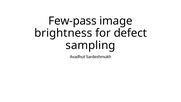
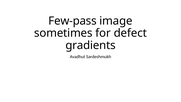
brightness: brightness -> sometimes
sampling: sampling -> gradients
